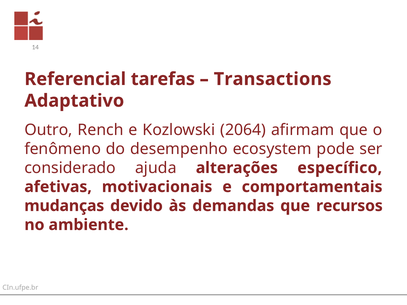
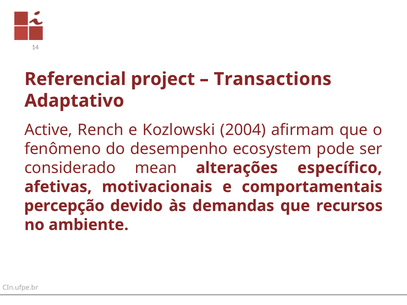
tarefas: tarefas -> project
Outro: Outro -> Active
2064: 2064 -> 2004
ajuda: ajuda -> mean
mudanças: mudanças -> percepção
